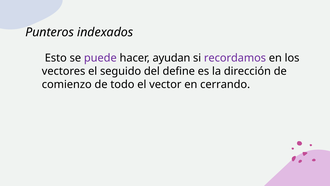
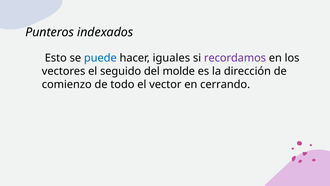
puede colour: purple -> blue
ayudan: ayudan -> iguales
define: define -> molde
